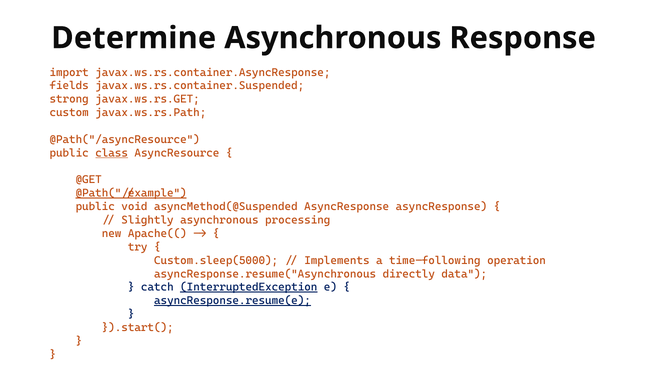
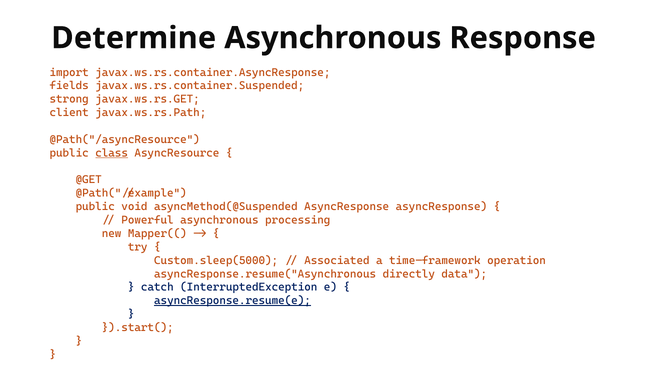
custom: custom -> client
@Path("/example underline: present -> none
Slightly: Slightly -> Powerful
Apache((: Apache(( -> Mapper((
Implements: Implements -> Associated
time-following: time-following -> time-framework
InterruptedException underline: present -> none
